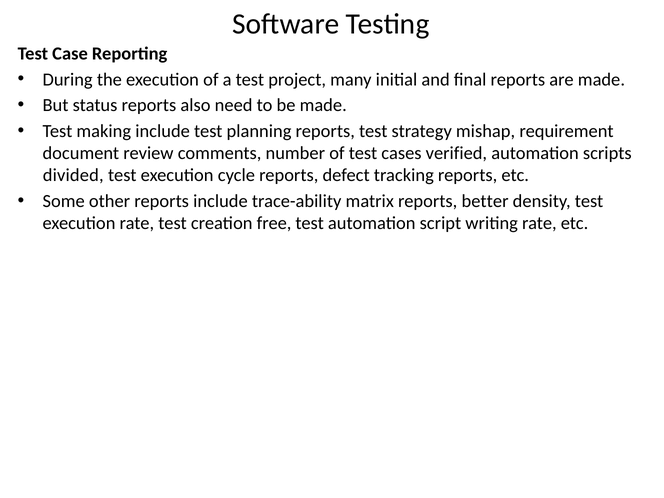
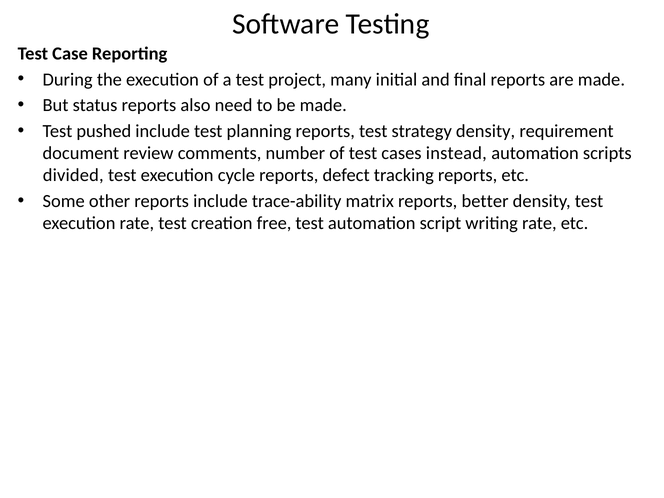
making: making -> pushed
strategy mishap: mishap -> density
verified: verified -> instead
